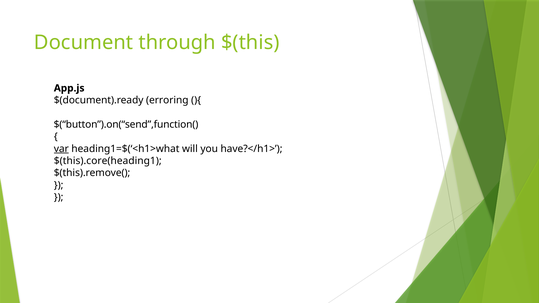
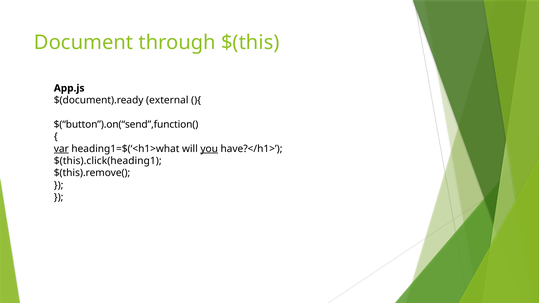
erroring: erroring -> external
you underline: none -> present
$(this).core(heading1: $(this).core(heading1 -> $(this).click(heading1
